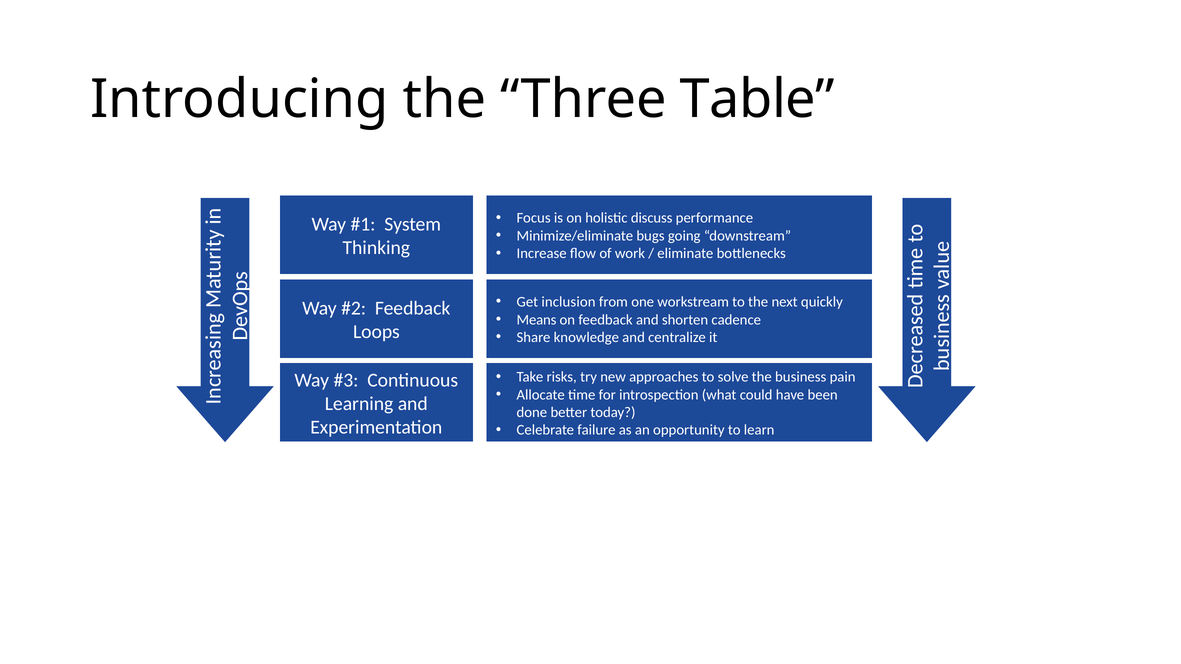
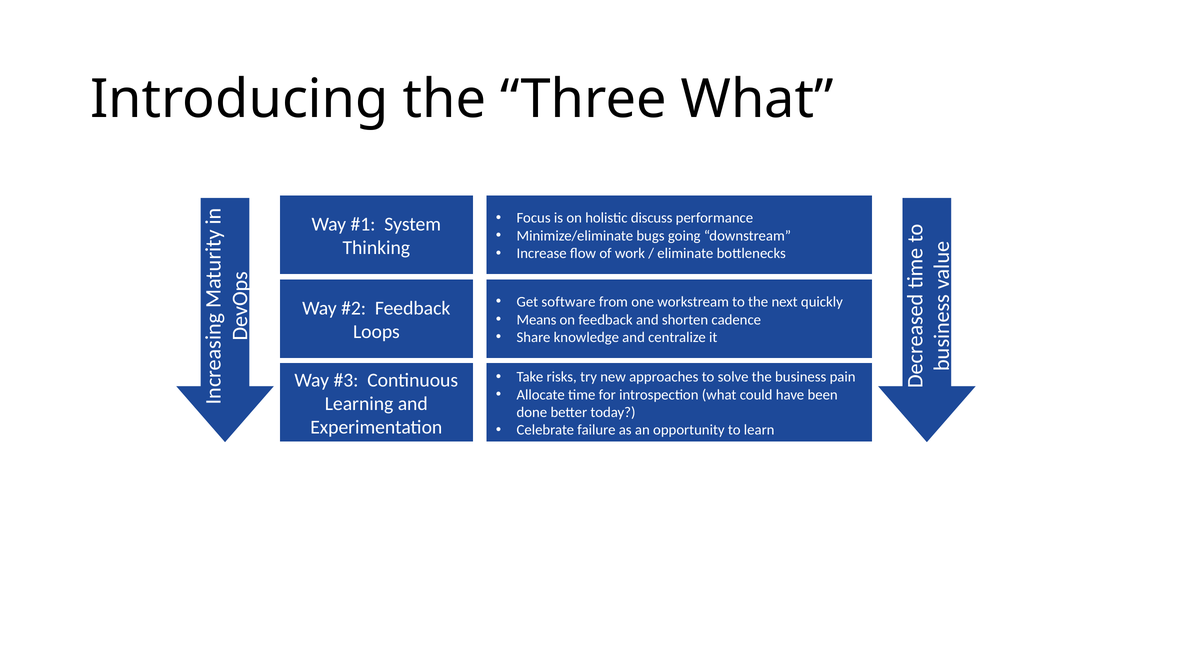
Three Table: Table -> What
inclusion: inclusion -> software
